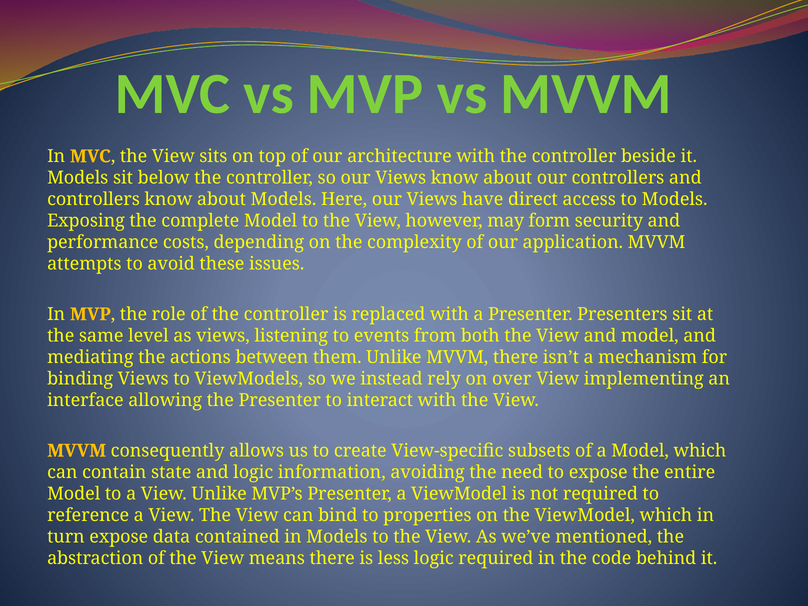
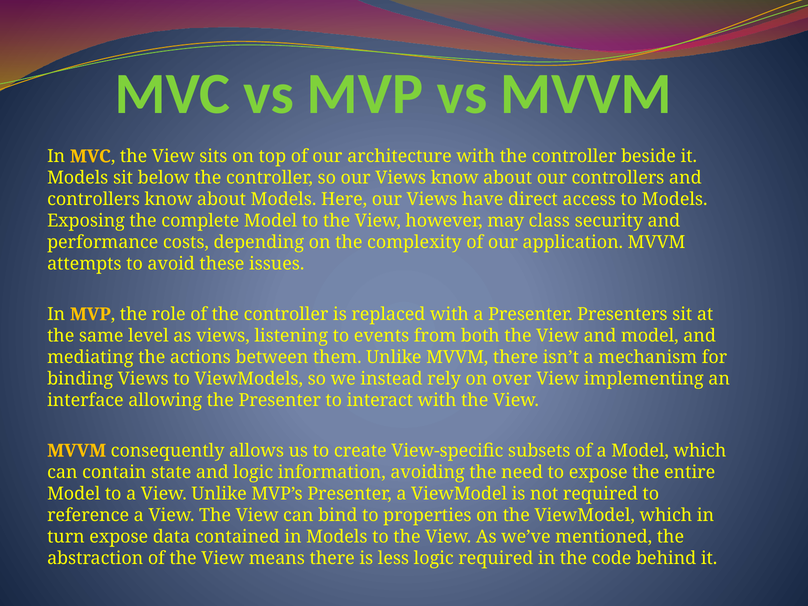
form: form -> class
